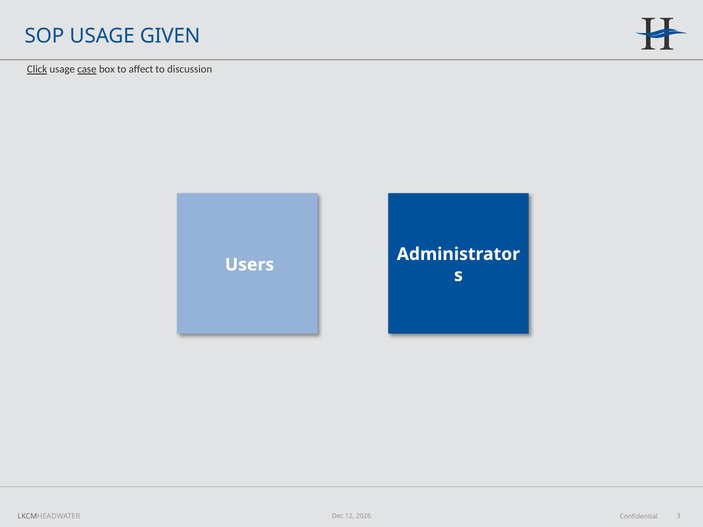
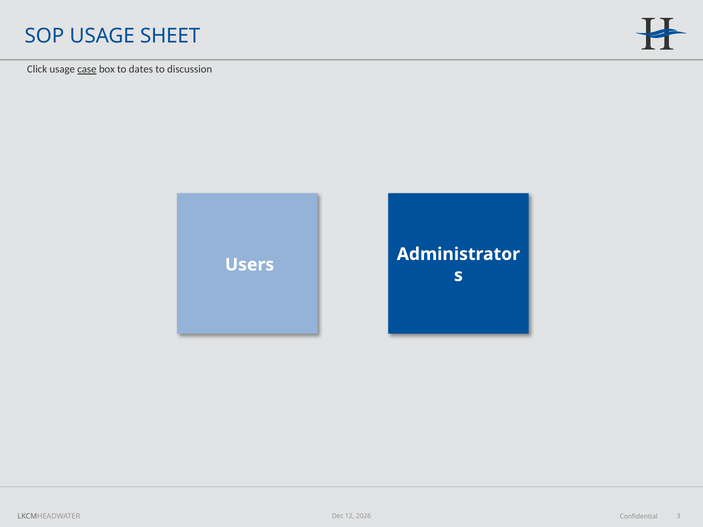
GIVEN: GIVEN -> SHEET
Click underline: present -> none
affect: affect -> dates
